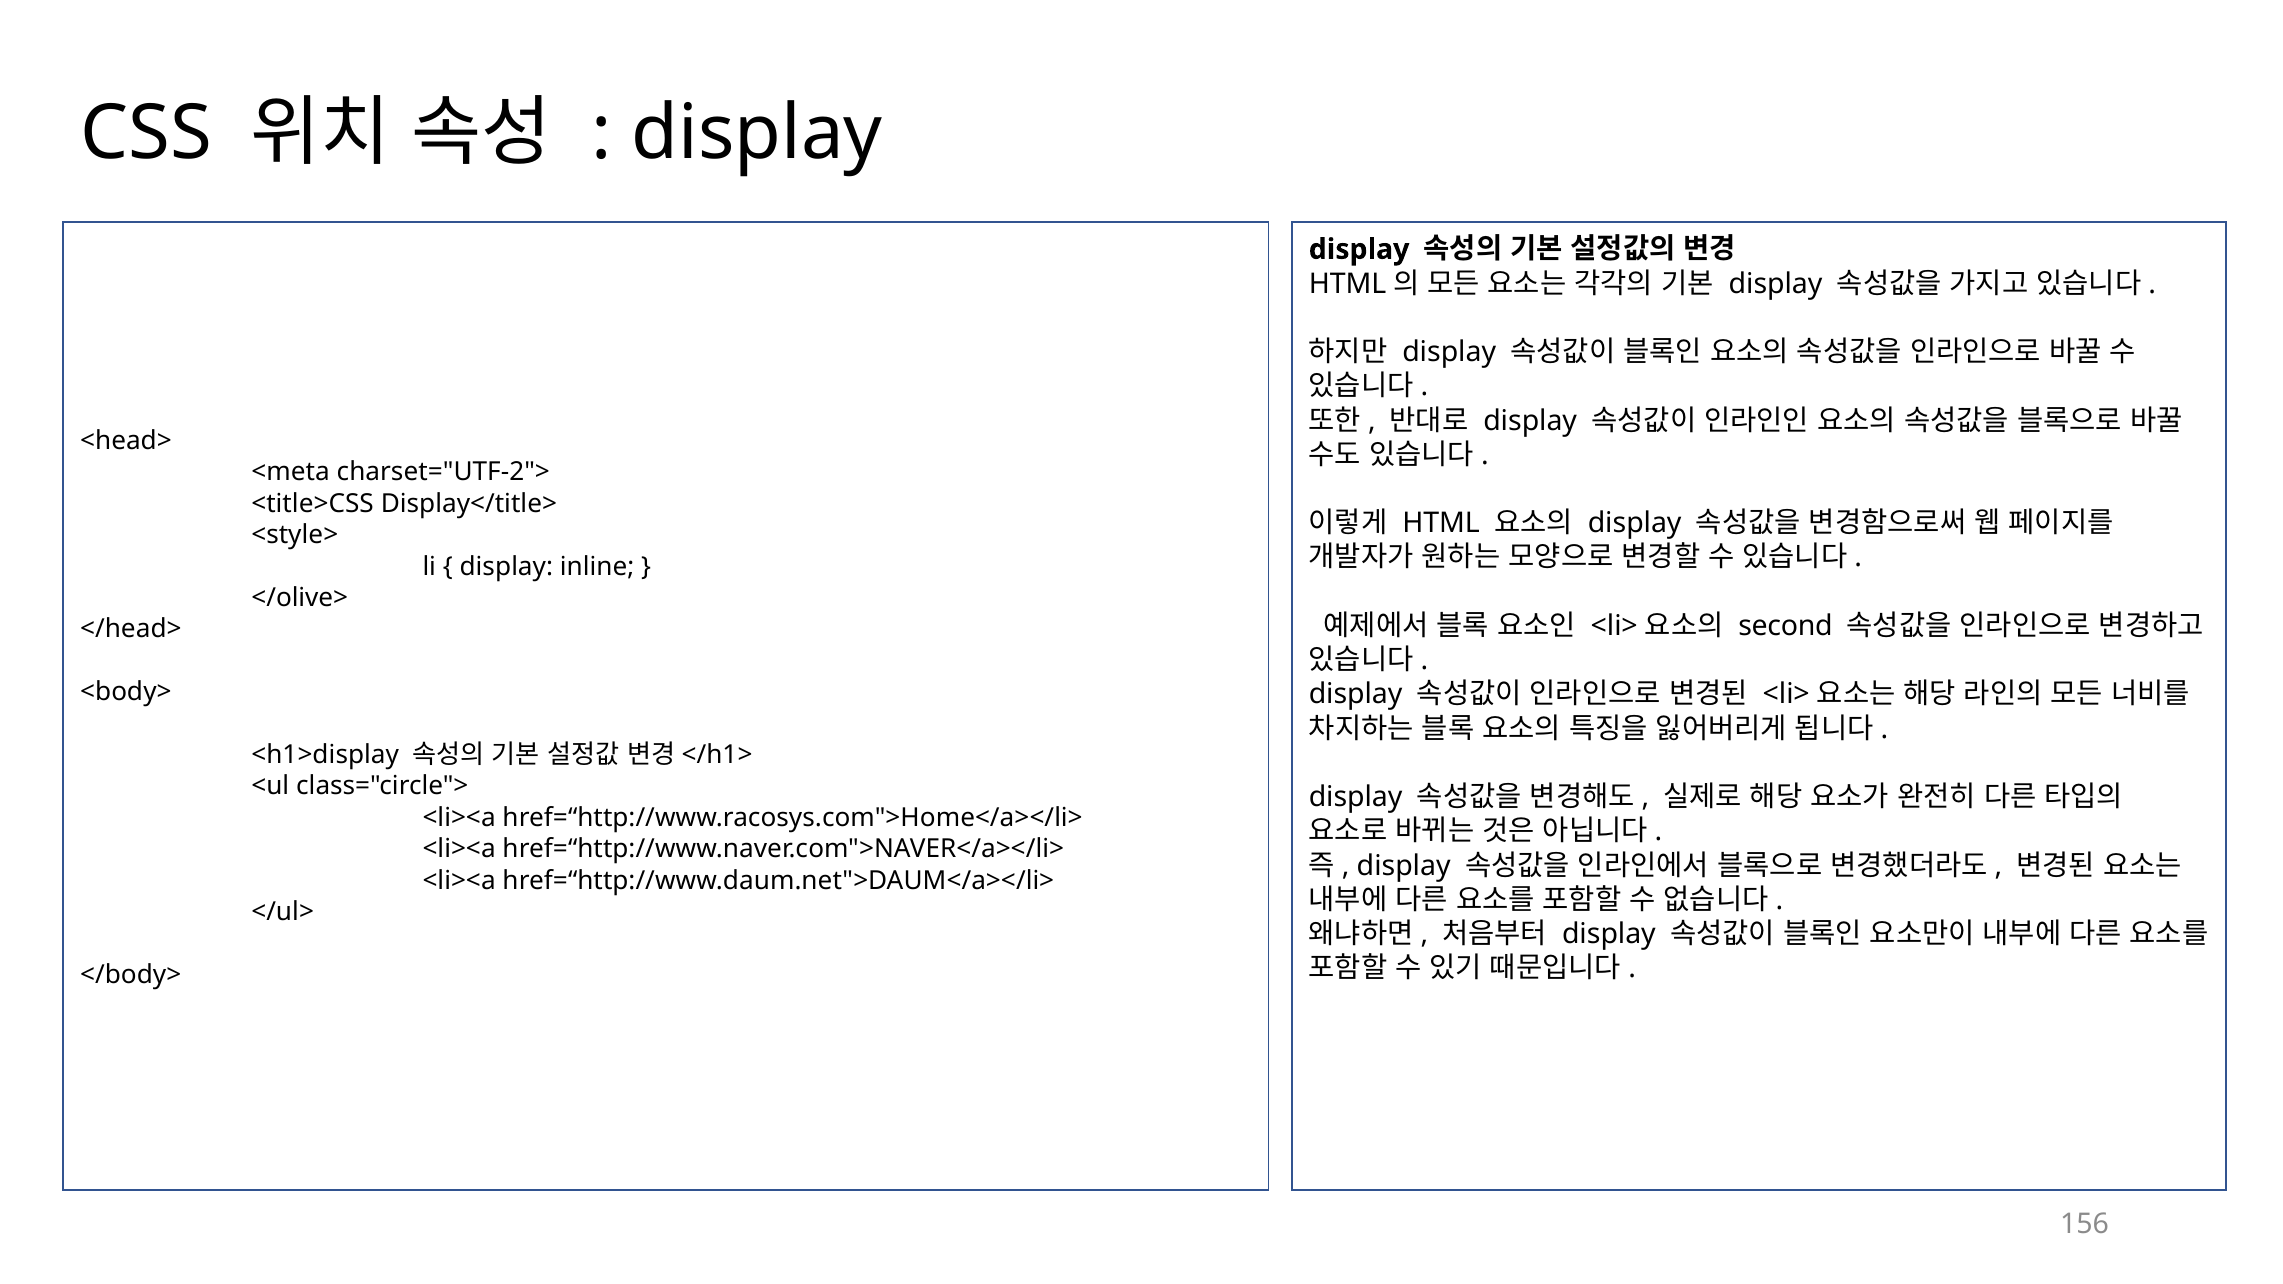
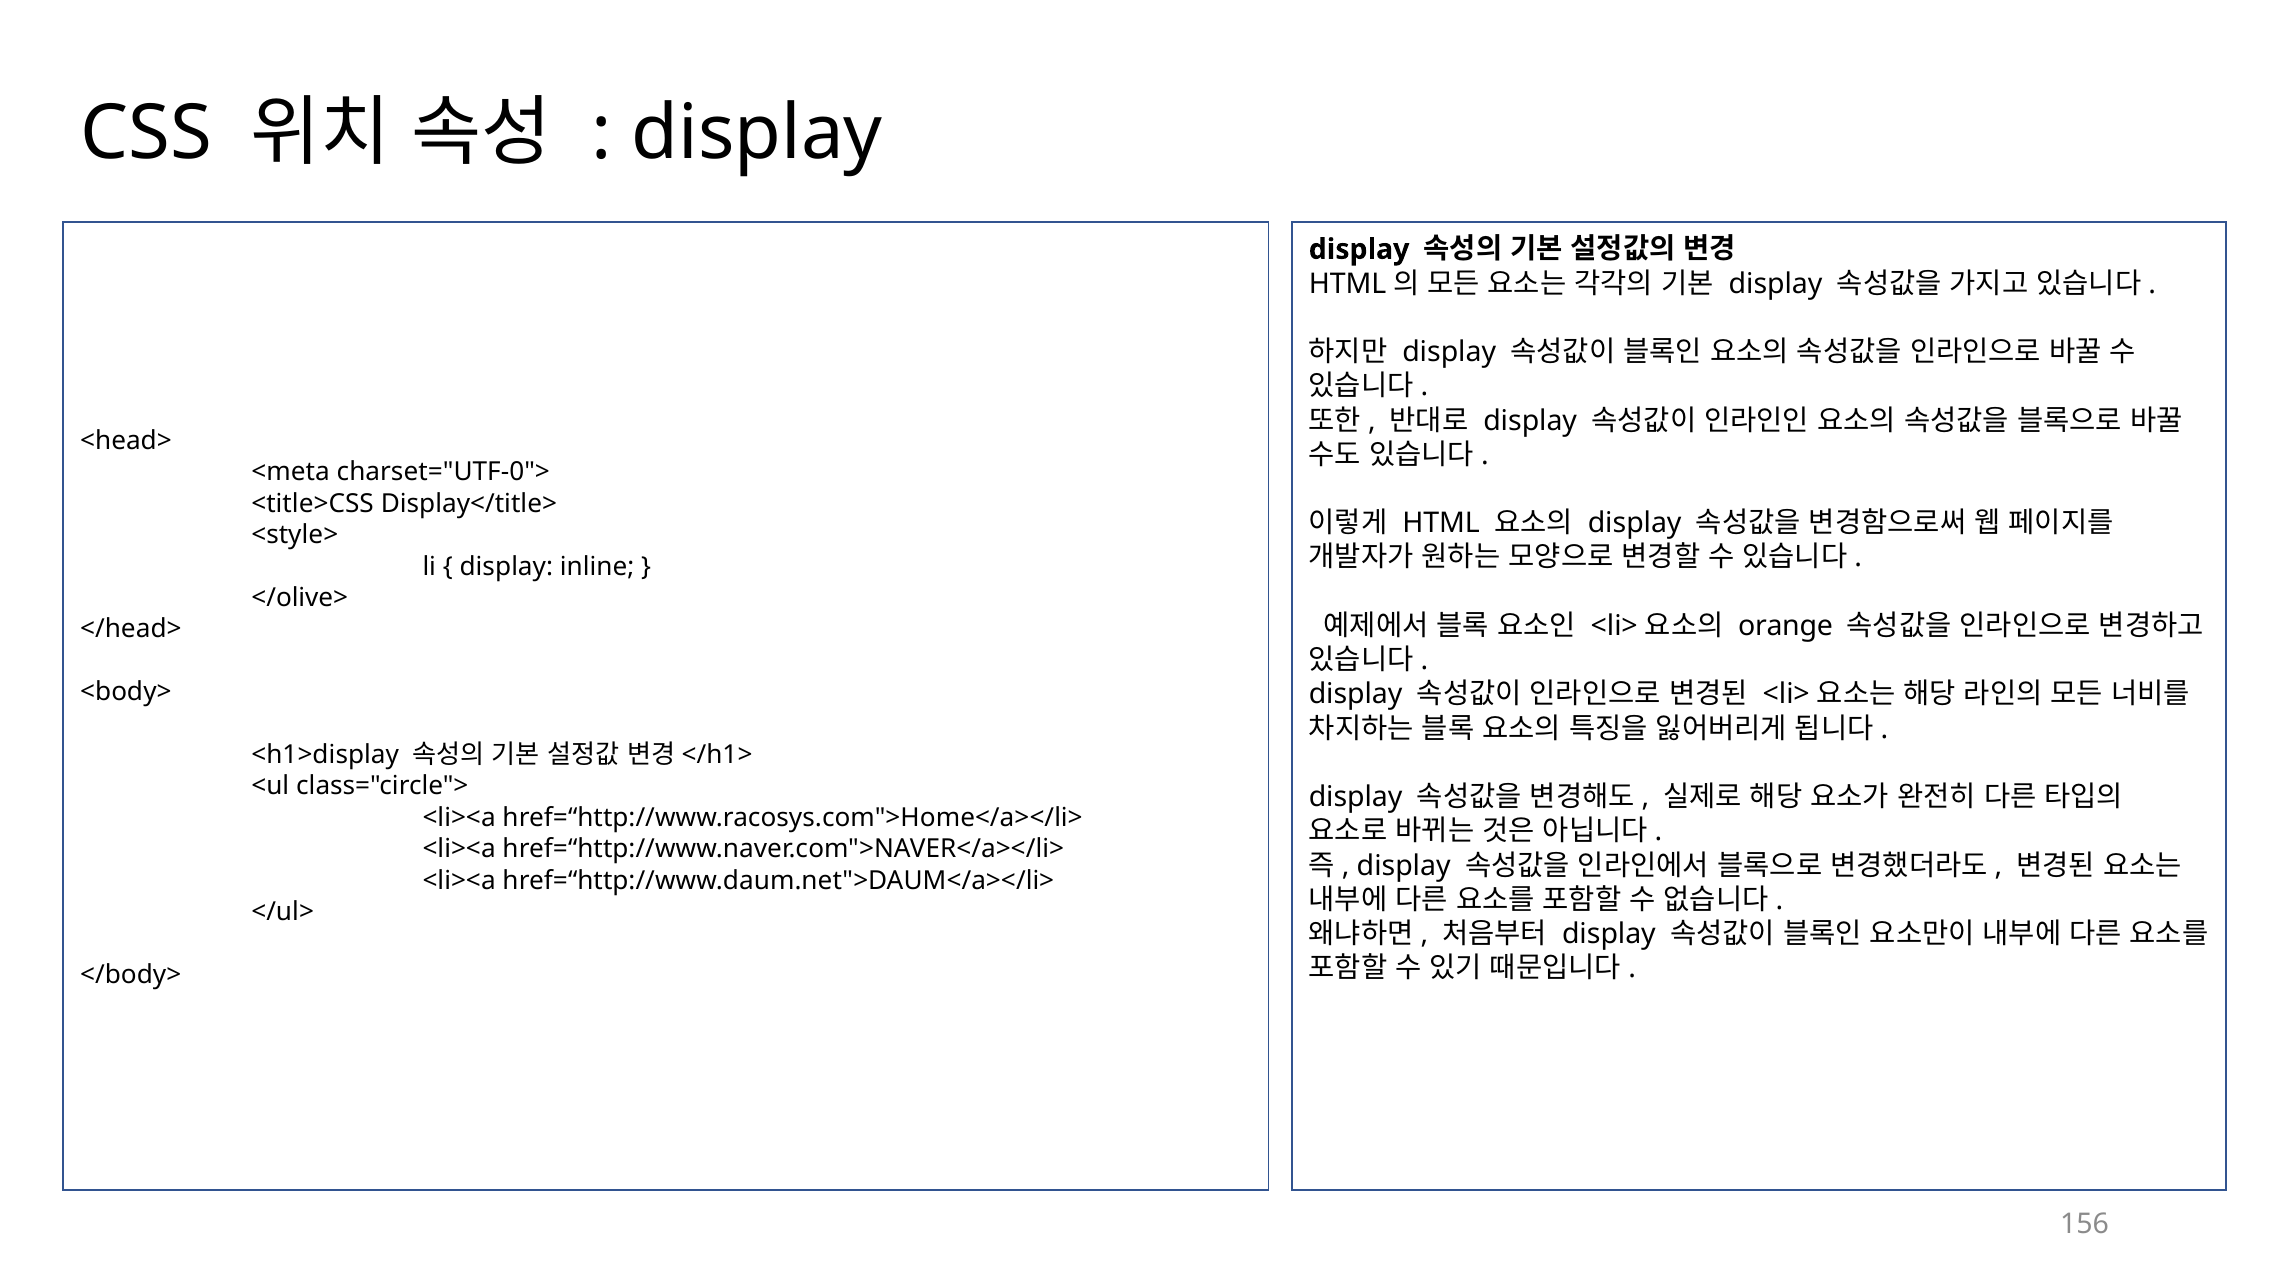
charset="UTF-2">: charset="UTF-2"> -> charset="UTF-0">
second: second -> orange
